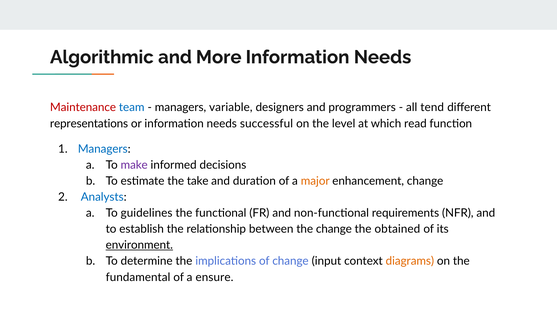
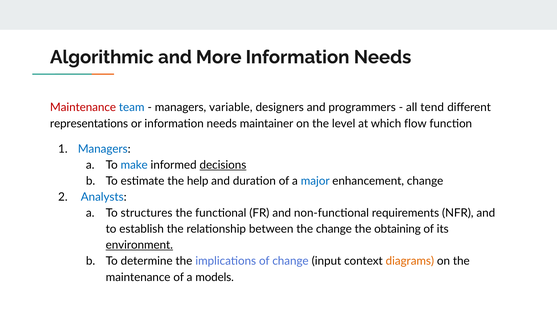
successful: successful -> maintainer
read: read -> flow
make colour: purple -> blue
decisions underline: none -> present
take: take -> help
major colour: orange -> blue
guidelines: guidelines -> structures
obtained: obtained -> obtaining
fundamental at (138, 277): fundamental -> maintenance
ensure: ensure -> models
